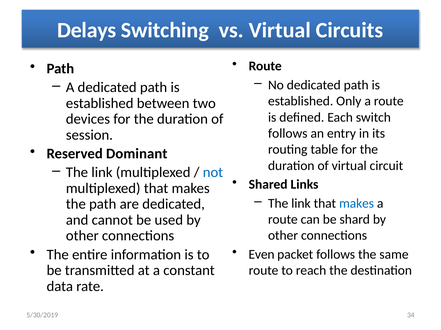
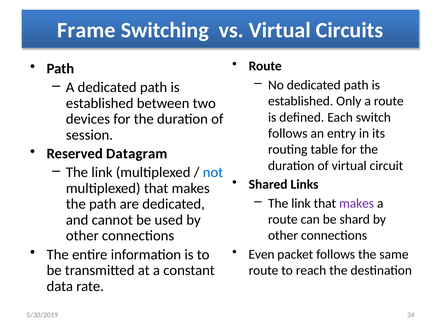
Delays: Delays -> Frame
Dominant: Dominant -> Datagram
makes at (357, 204) colour: blue -> purple
